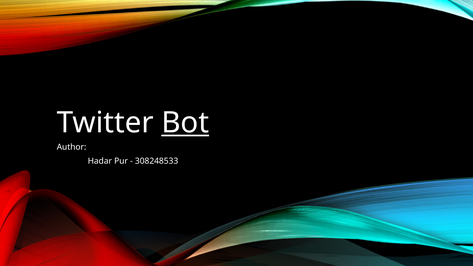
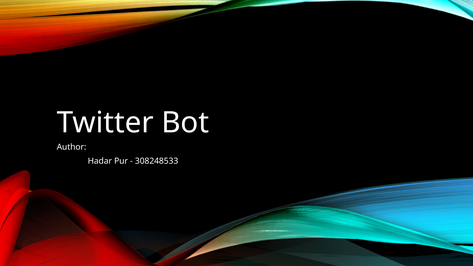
Bot underline: present -> none
